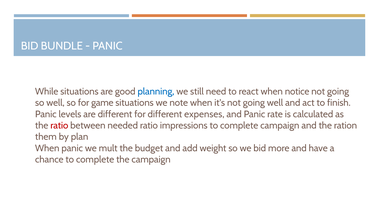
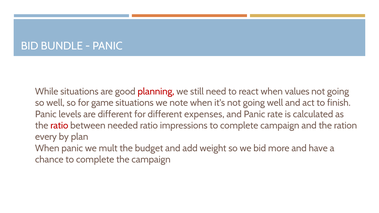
planning colour: blue -> red
notice: notice -> values
them: them -> every
